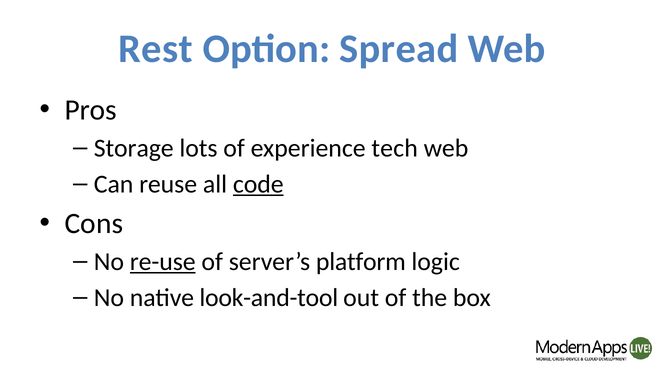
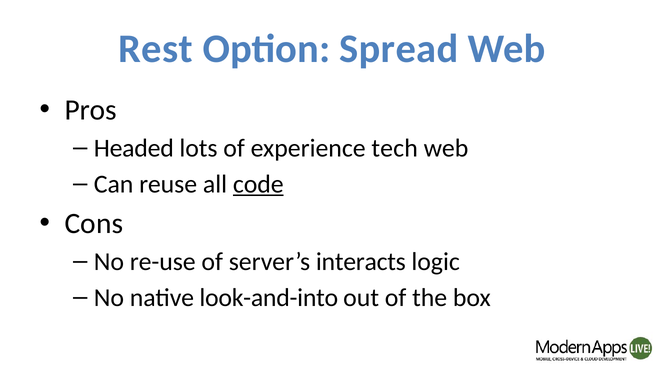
Storage: Storage -> Headed
re-use underline: present -> none
platform: platform -> interacts
look-and-tool: look-and-tool -> look-and-into
